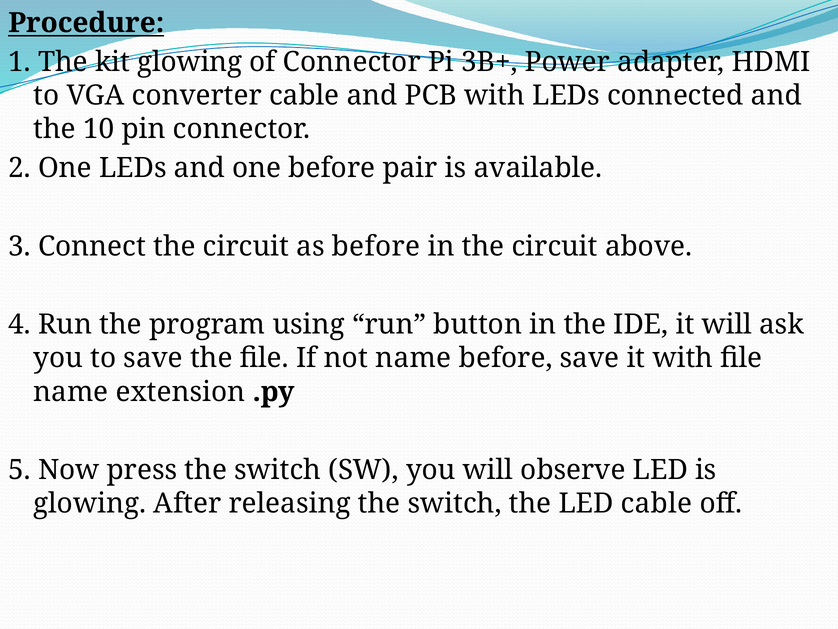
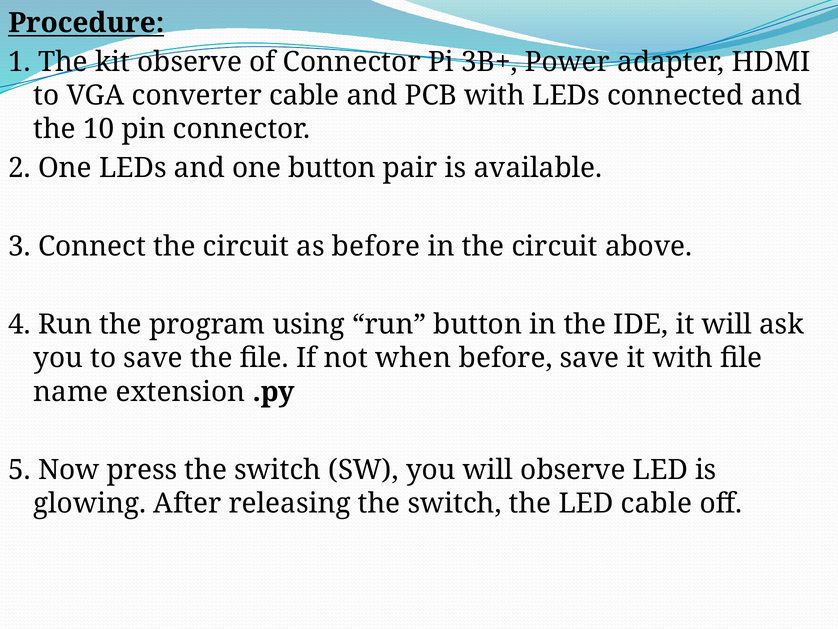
kit glowing: glowing -> observe
one before: before -> button
not name: name -> when
